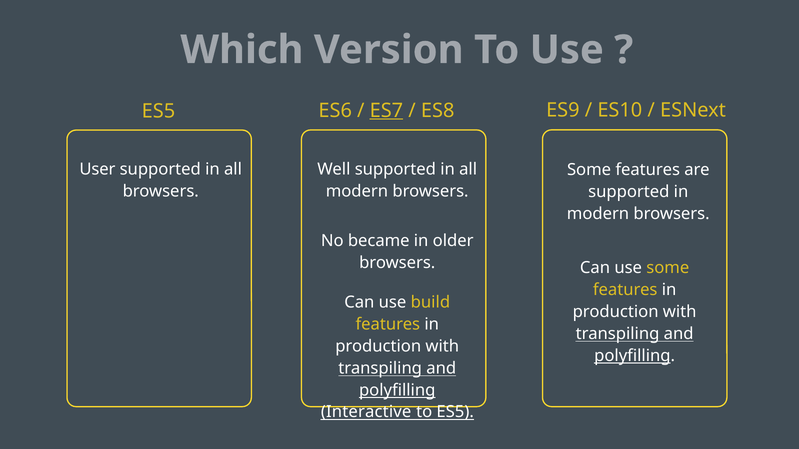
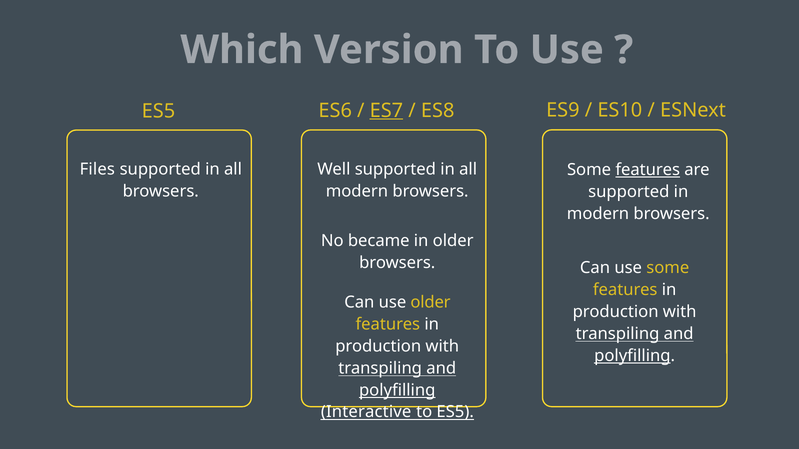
User: User -> Files
features at (648, 170) underline: none -> present
use build: build -> older
